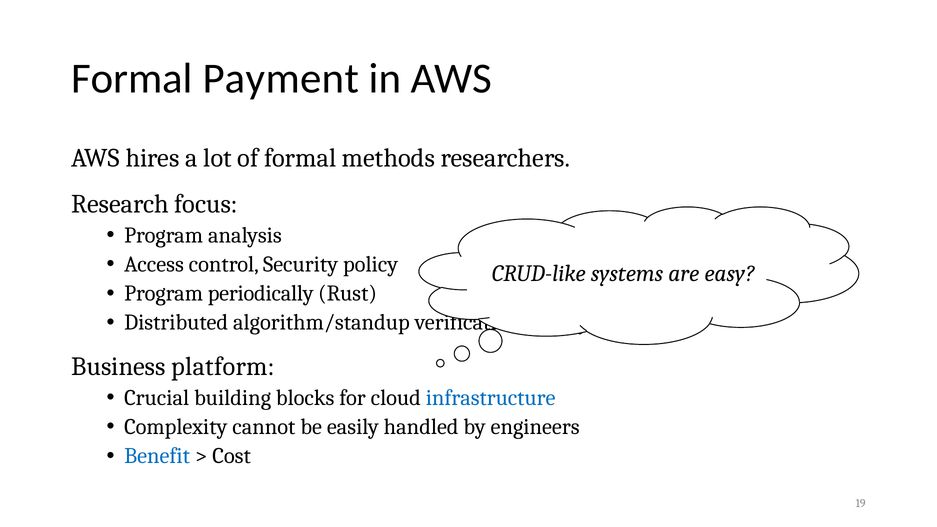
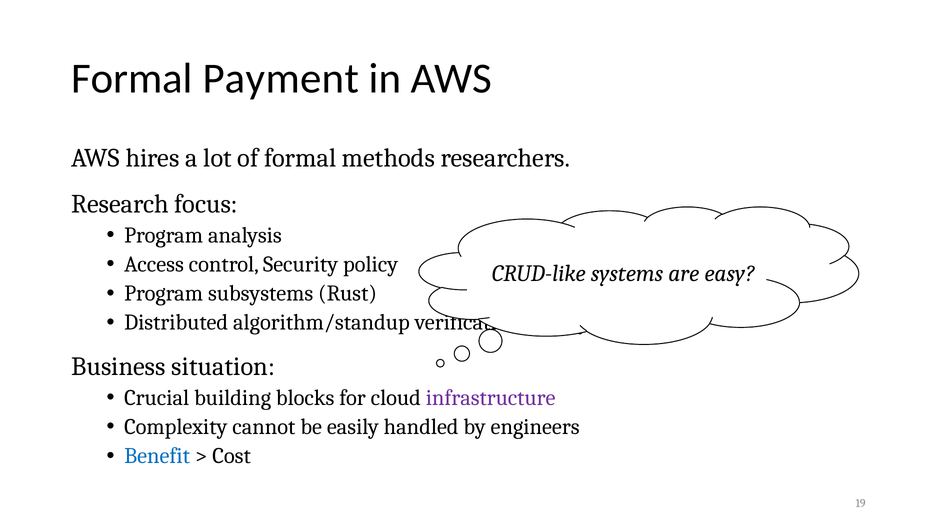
periodically: periodically -> subsystems
platform: platform -> situation
infrastructure colour: blue -> purple
